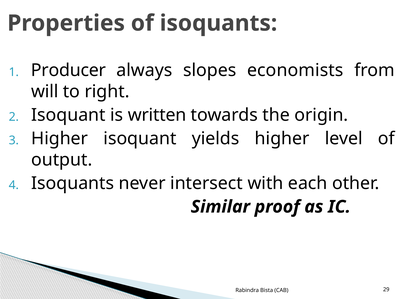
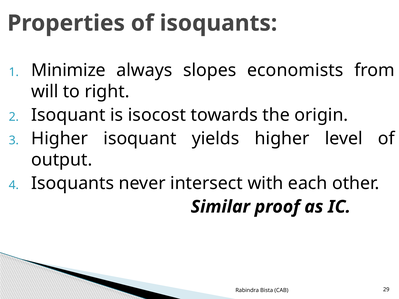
Producer: Producer -> Minimize
written: written -> isocost
